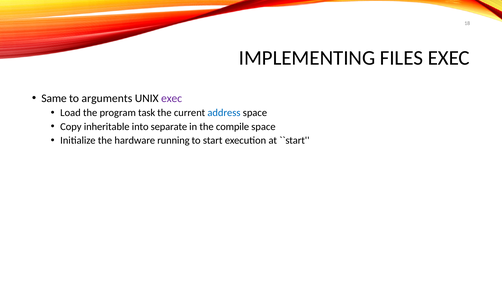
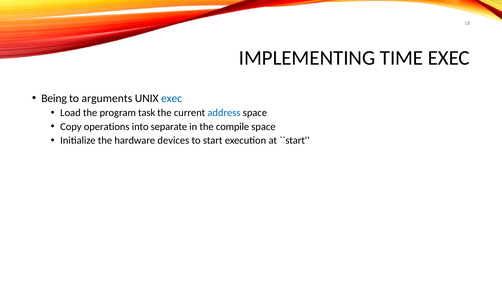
FILES: FILES -> TIME
Same: Same -> Being
exec at (172, 98) colour: purple -> blue
inheritable: inheritable -> operations
running: running -> devices
